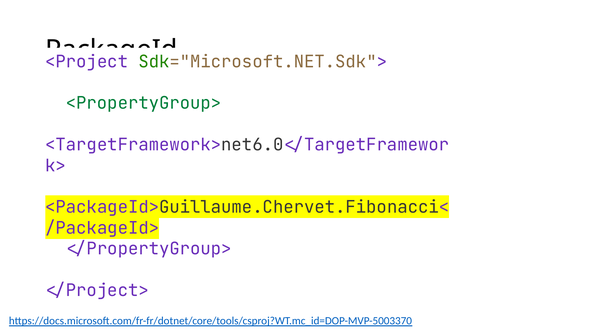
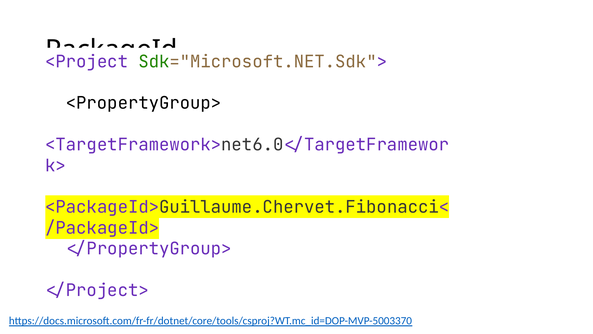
<PropertyGroup> colour: green -> black
